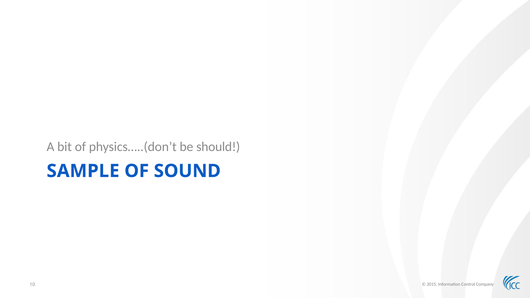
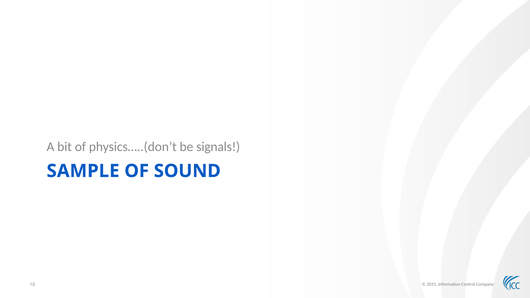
should: should -> signals
